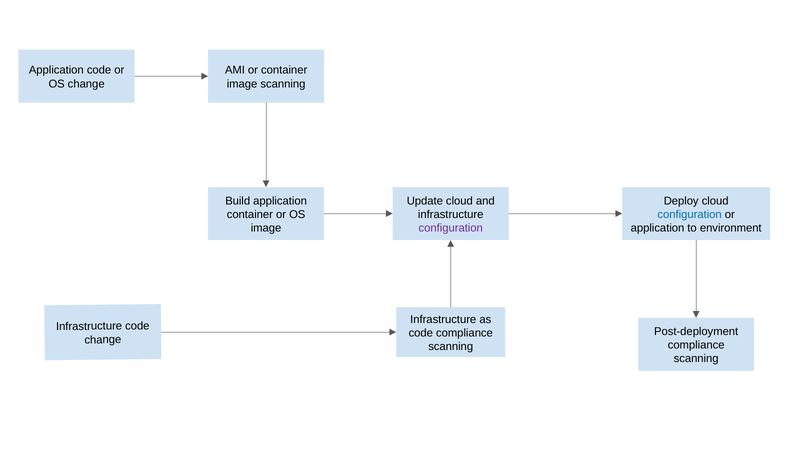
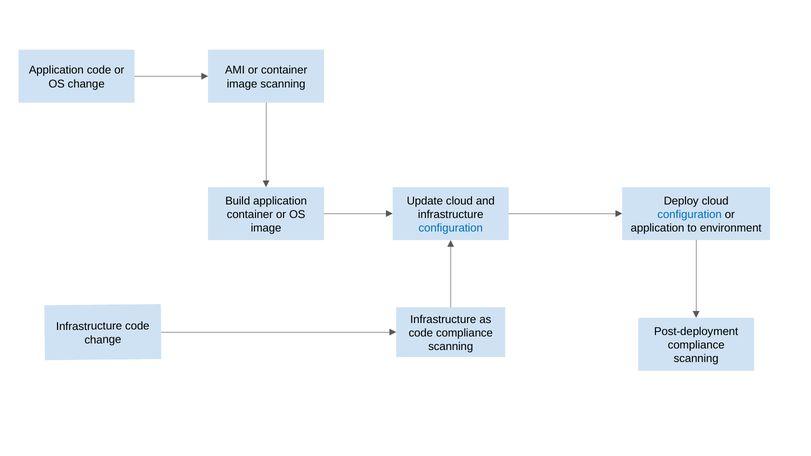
configuration at (451, 228) colour: purple -> blue
